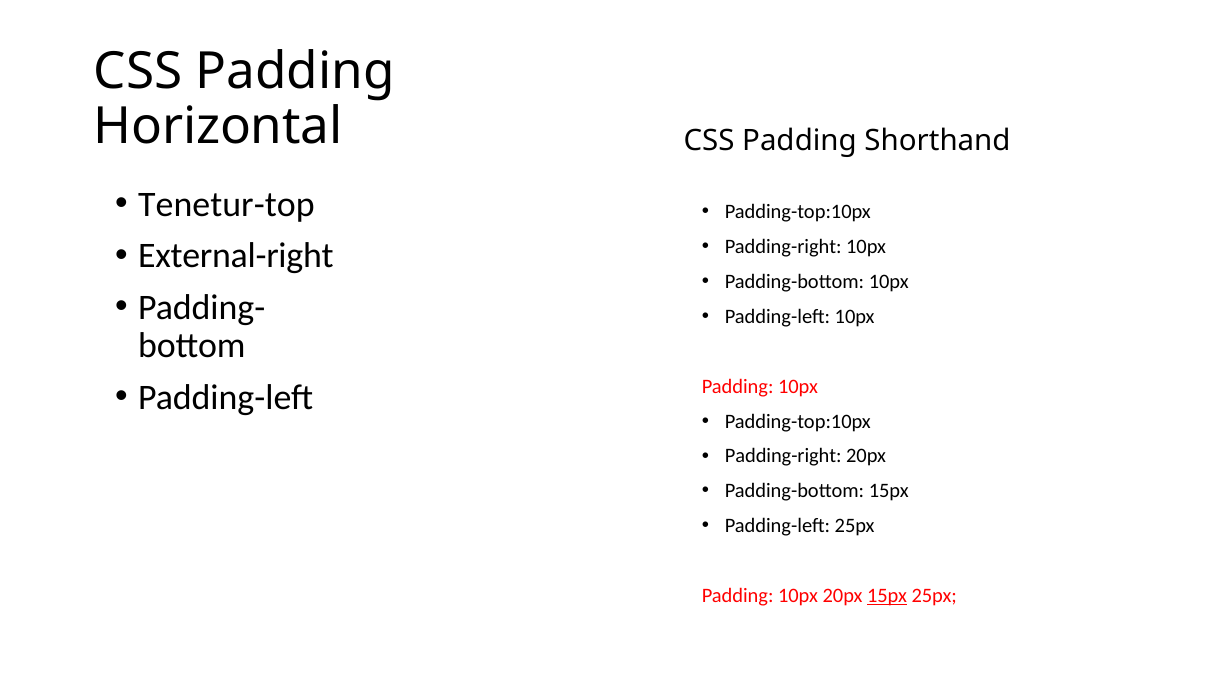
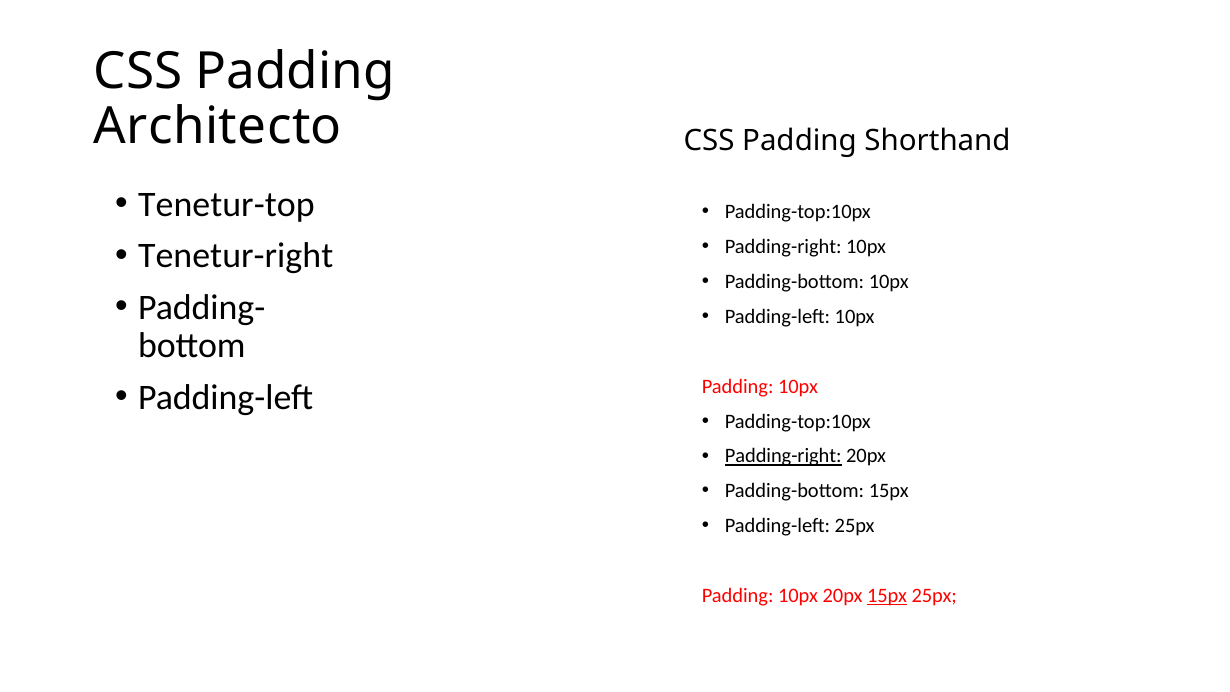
Horizontal: Horizontal -> Architecto
External-right: External-right -> Tenetur-right
Padding-right at (783, 456) underline: none -> present
